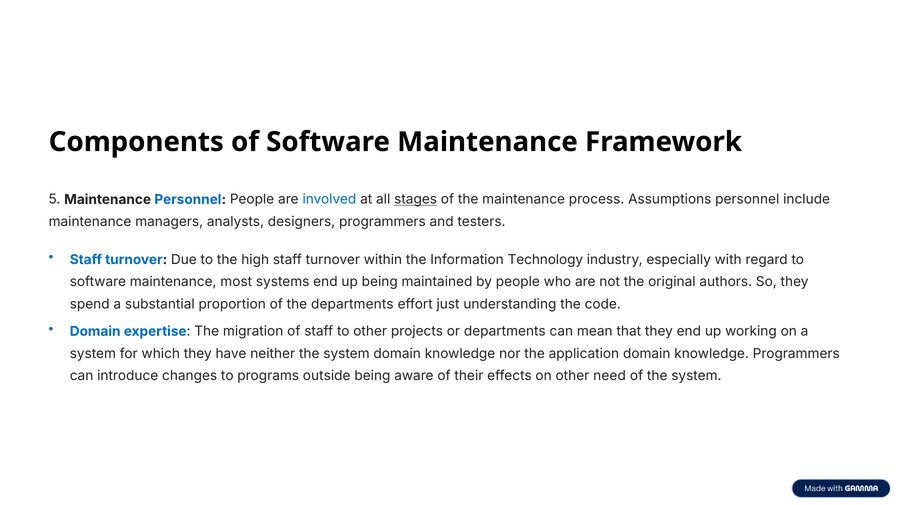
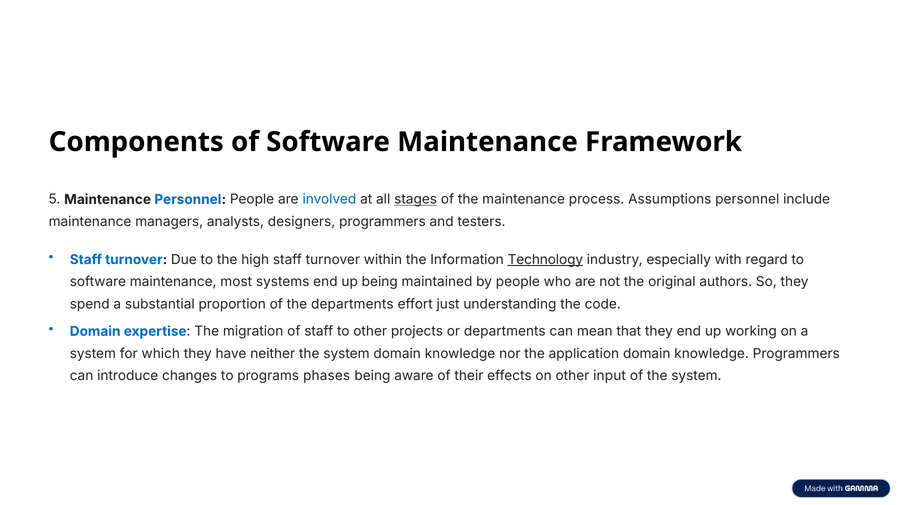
Technology underline: none -> present
outside: outside -> phases
need: need -> input
